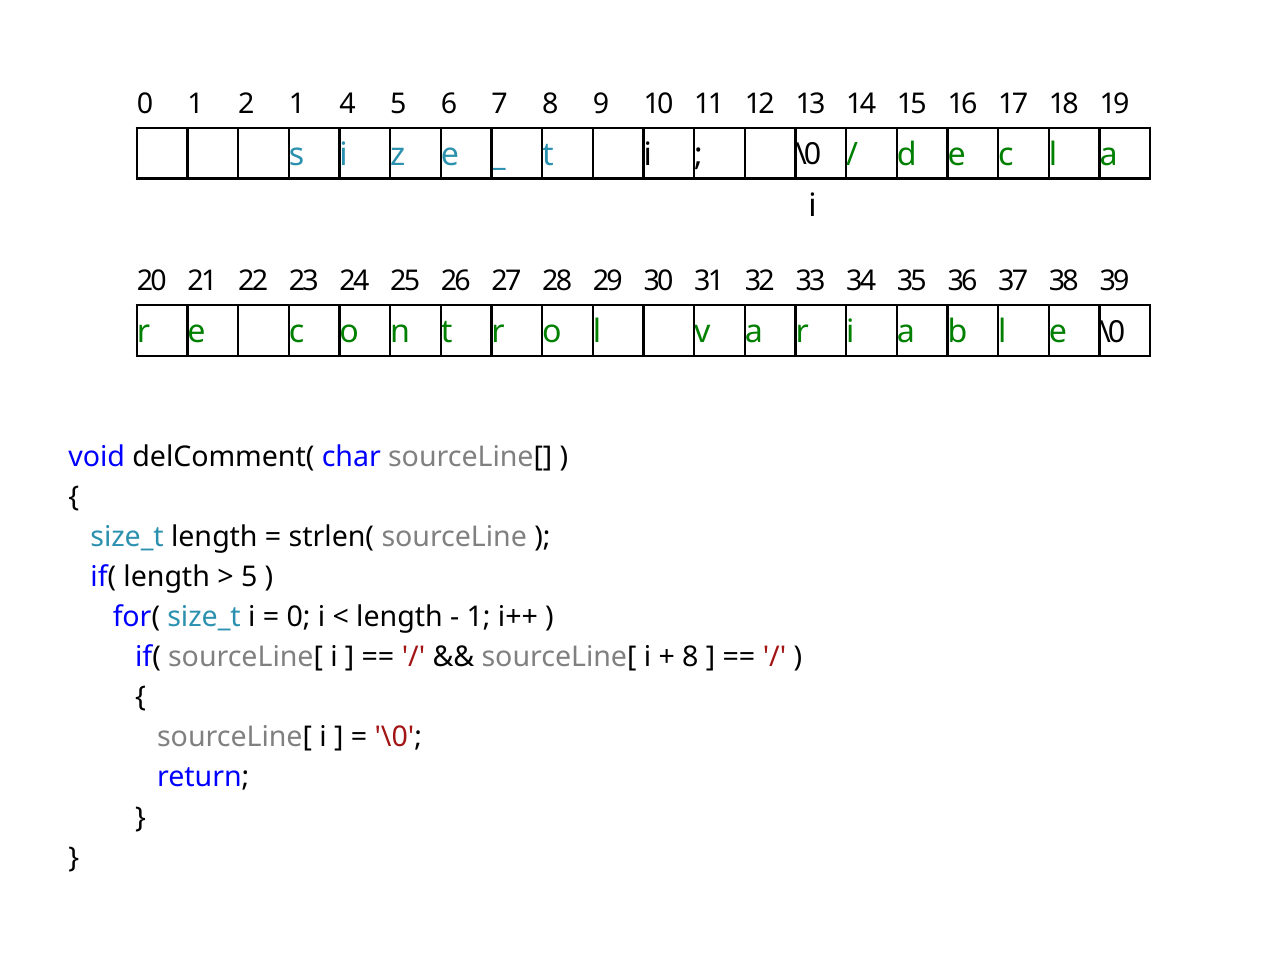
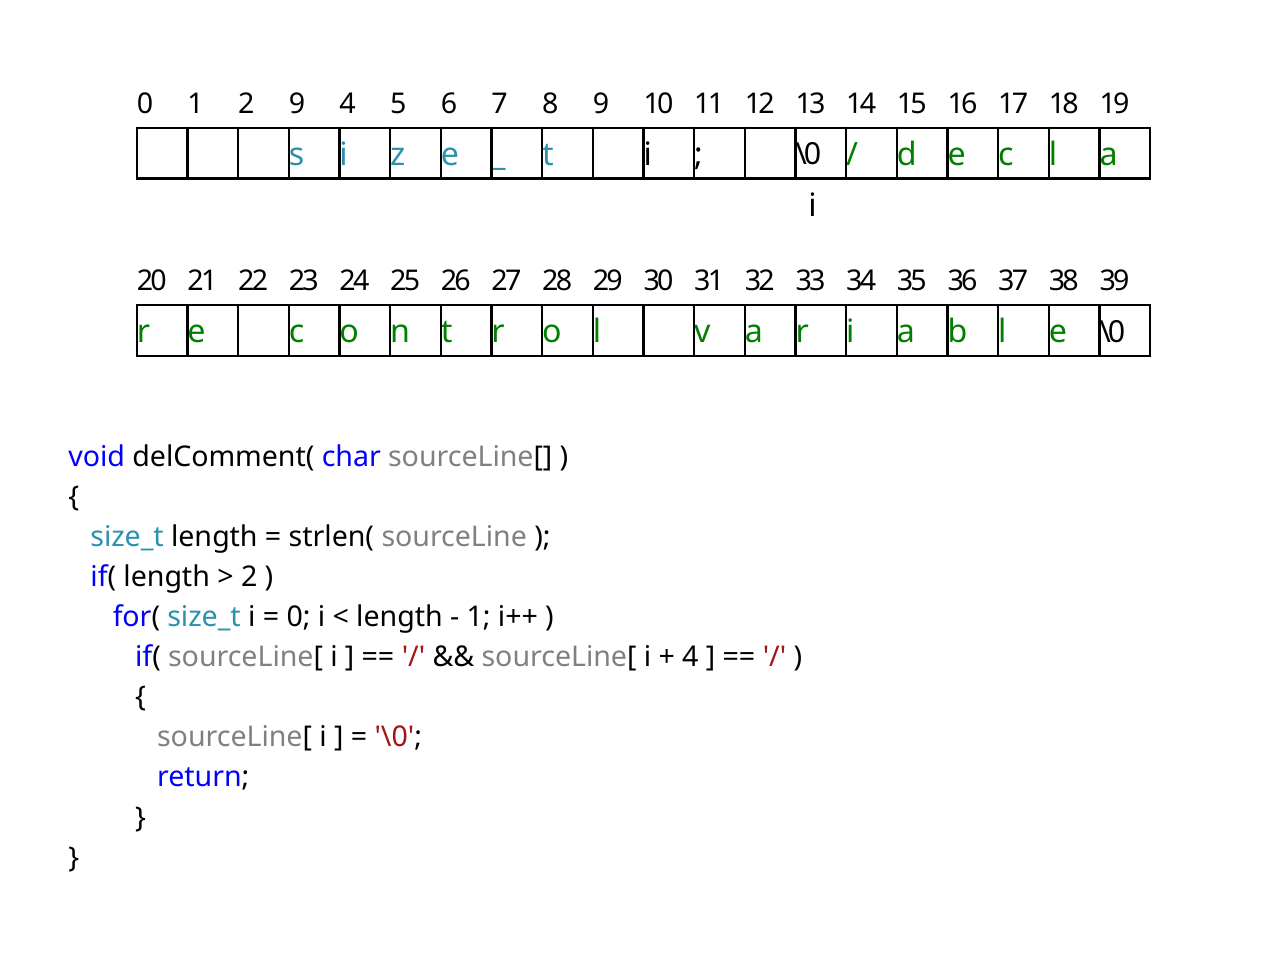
2 1: 1 -> 9
5 at (249, 578): 5 -> 2
8 at (690, 658): 8 -> 4
